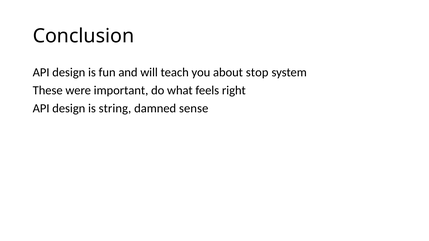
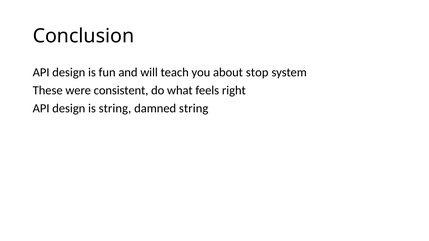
important: important -> consistent
damned sense: sense -> string
